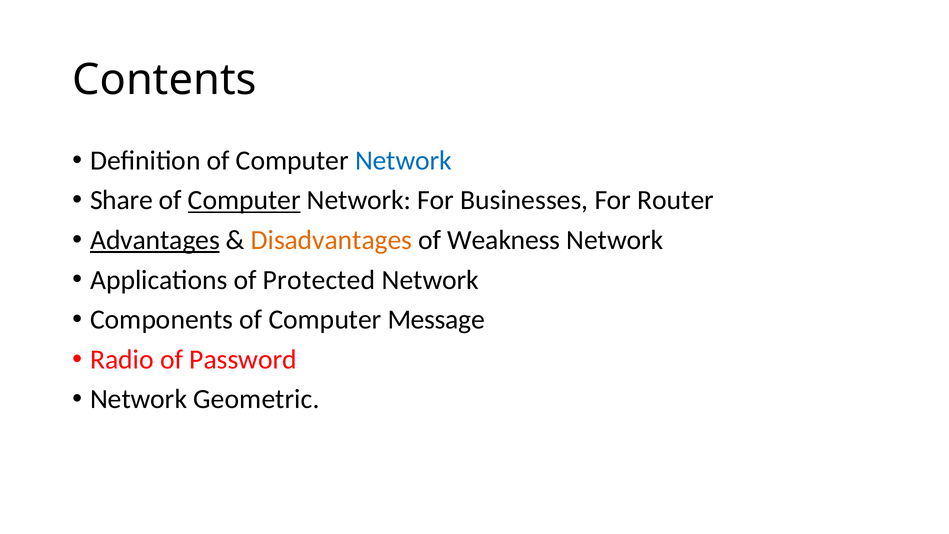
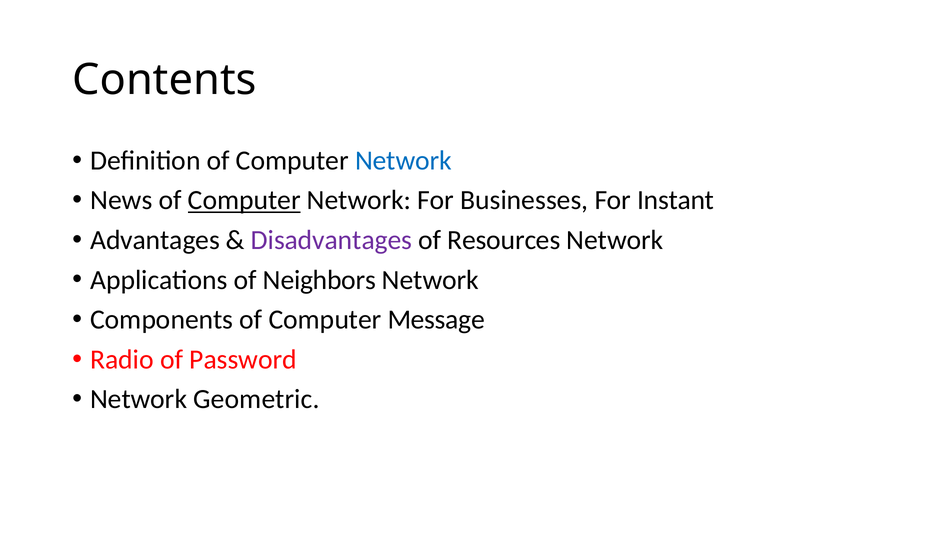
Share: Share -> News
Router: Router -> Instant
Advantages underline: present -> none
Disadvantages colour: orange -> purple
Weakness: Weakness -> Resources
Protected: Protected -> Neighbors
